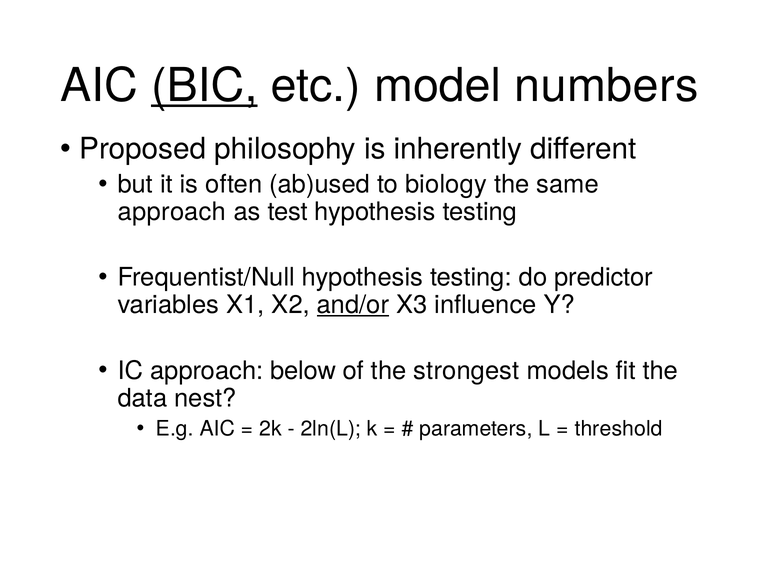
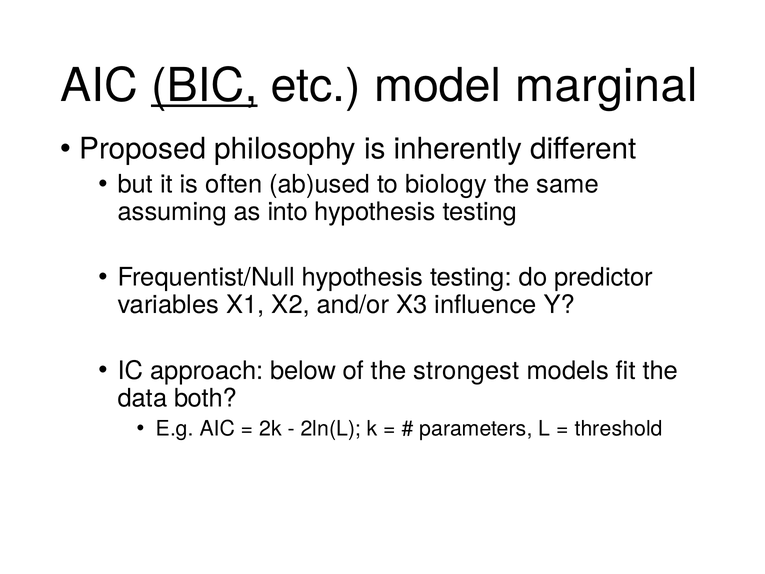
numbers: numbers -> marginal
approach at (172, 212): approach -> assuming
test: test -> into
and/or underline: present -> none
nest: nest -> both
